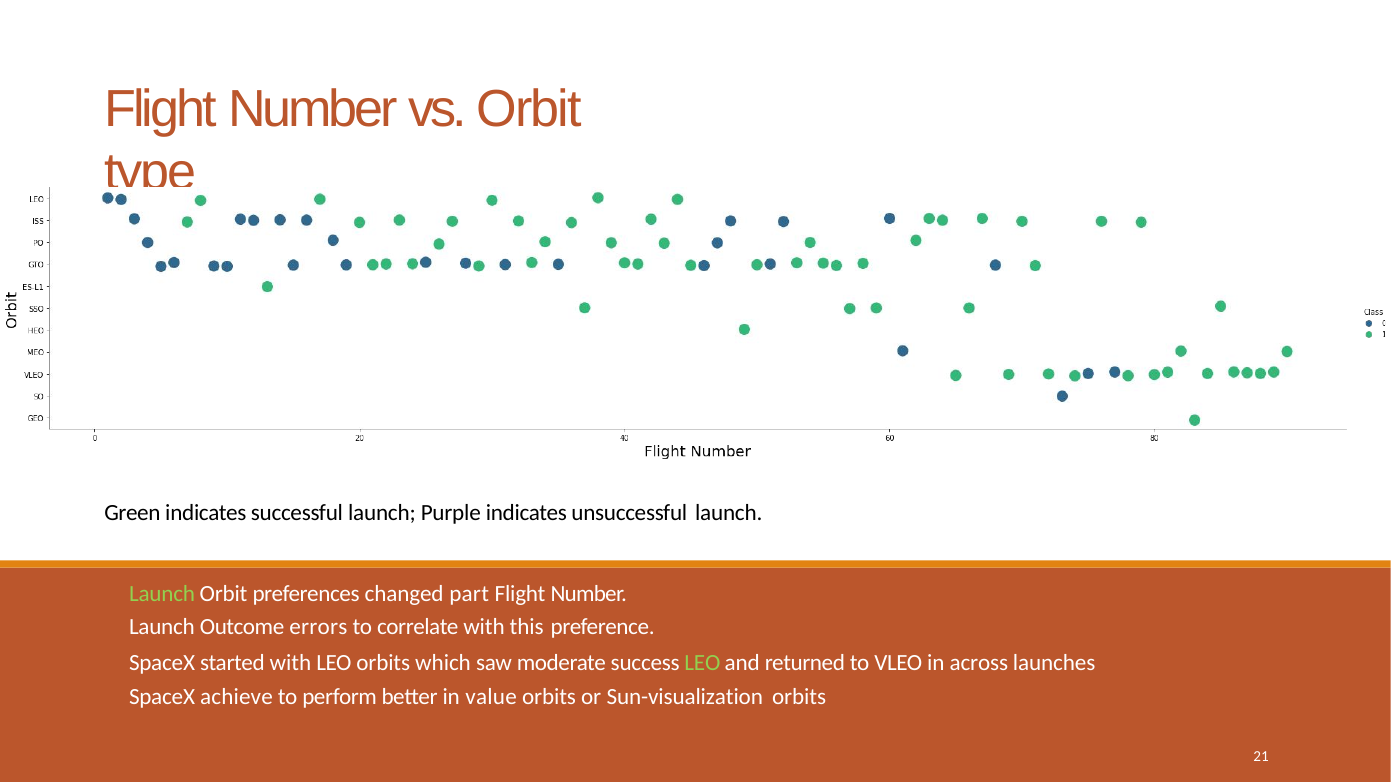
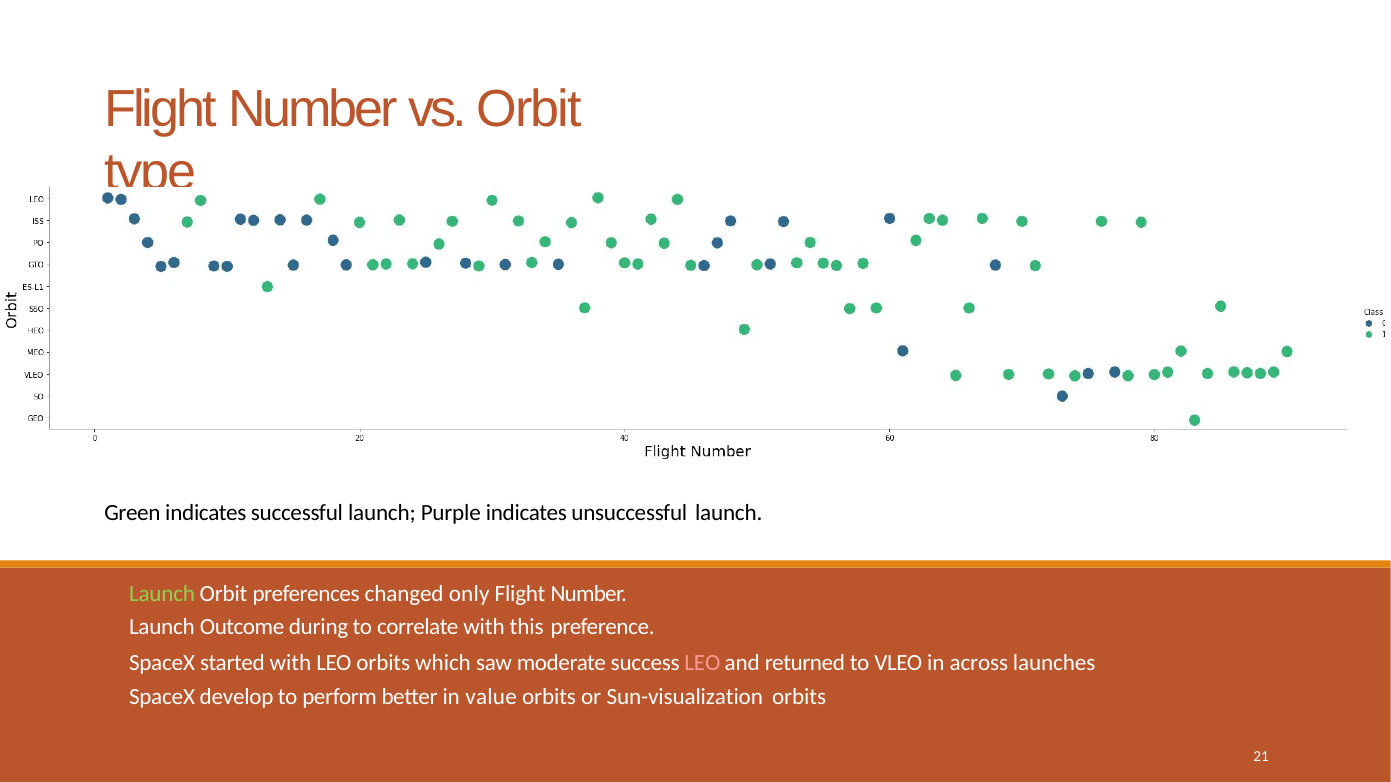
part: part -> only
errors: errors -> during
LEO at (702, 663) colour: light green -> pink
achieve: achieve -> develop
